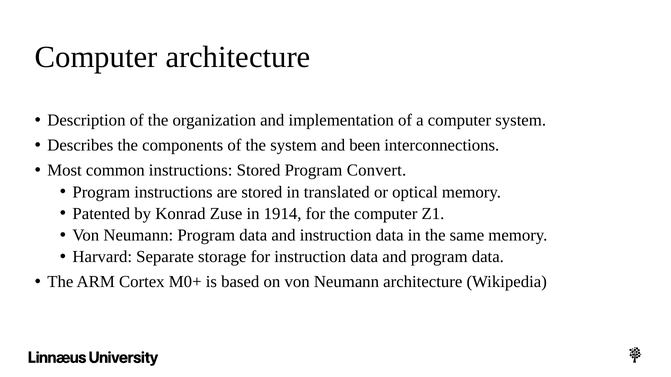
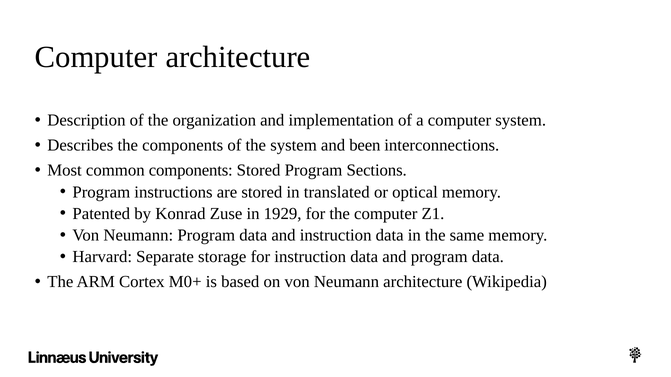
common instructions: instructions -> components
Convert: Convert -> Sections
1914: 1914 -> 1929
